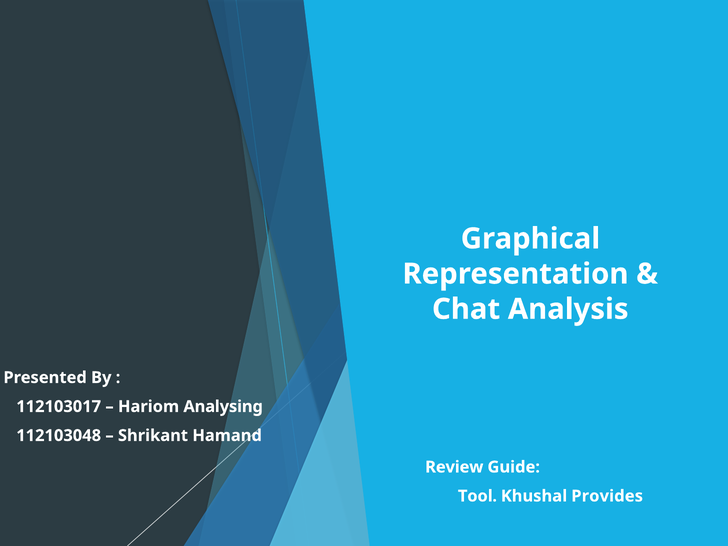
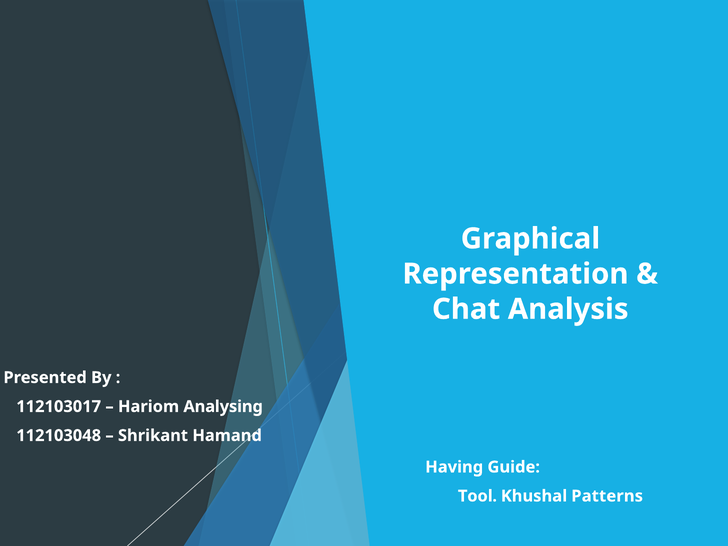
Review: Review -> Having
Provides: Provides -> Patterns
